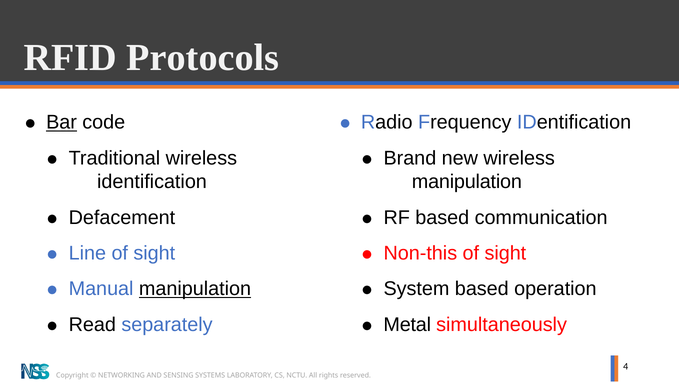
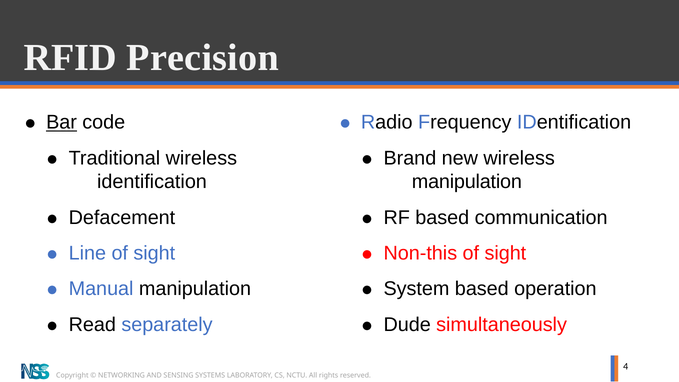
Protocols: Protocols -> Precision
manipulation at (195, 289) underline: present -> none
Metal: Metal -> Dude
